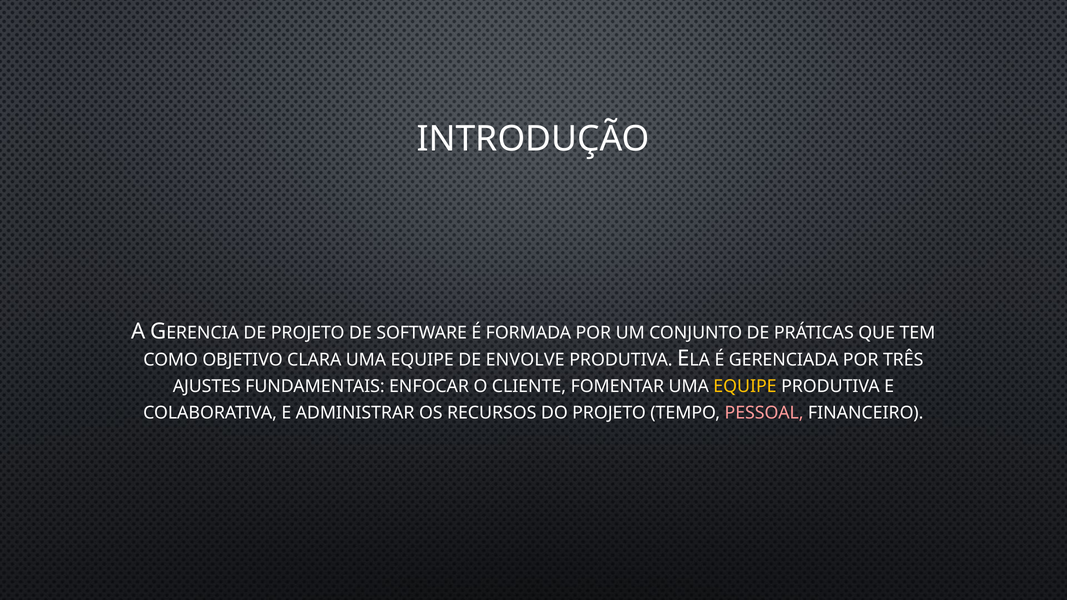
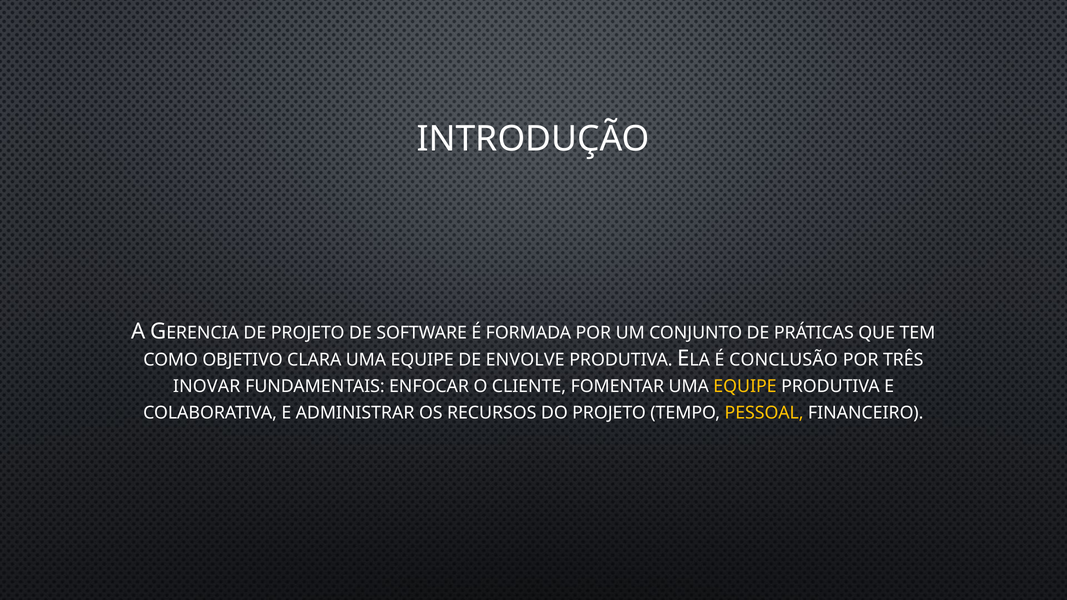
GERENCIADA: GERENCIADA -> CONCLUSÃO
AJUSTES: AJUSTES -> INOVAR
PESSOAL colour: pink -> yellow
